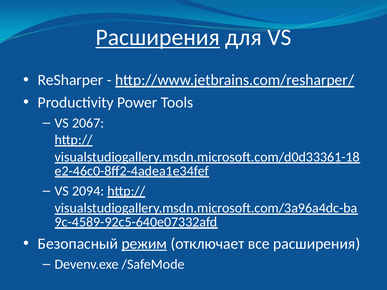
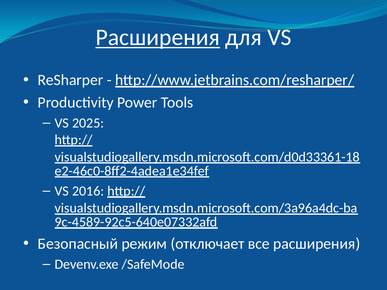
2067: 2067 -> 2025
2094: 2094 -> 2016
режим underline: present -> none
